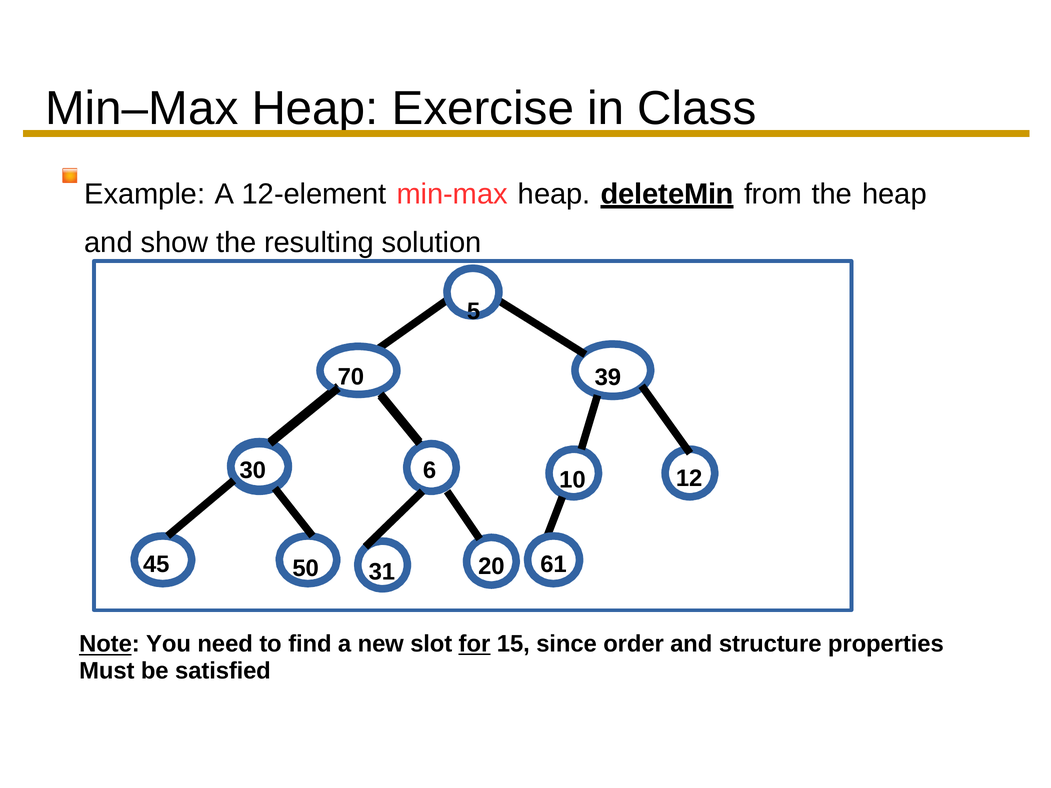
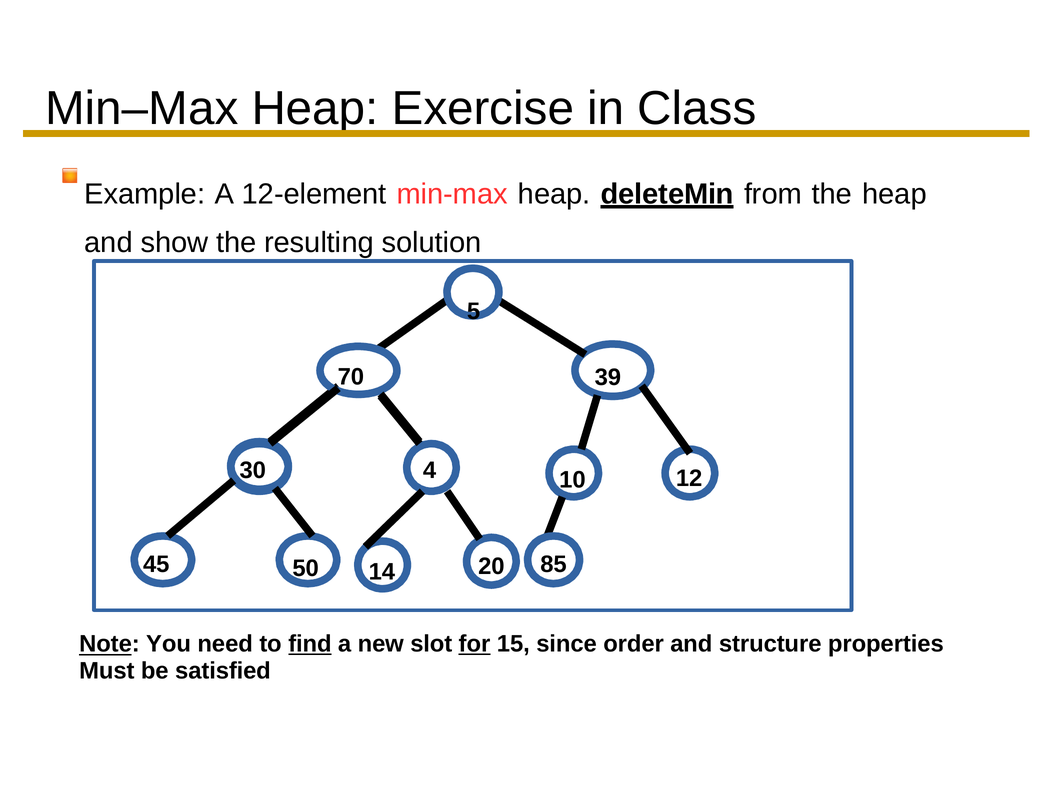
6: 6 -> 4
31: 31 -> 14
61: 61 -> 85
find underline: none -> present
